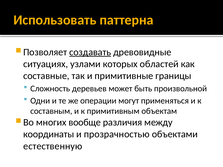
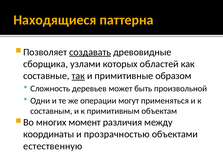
Использовать: Использовать -> Находящиеся
ситуациях: ситуациях -> сборщика
так underline: none -> present
границы: границы -> образом
вообще: вообще -> момент
